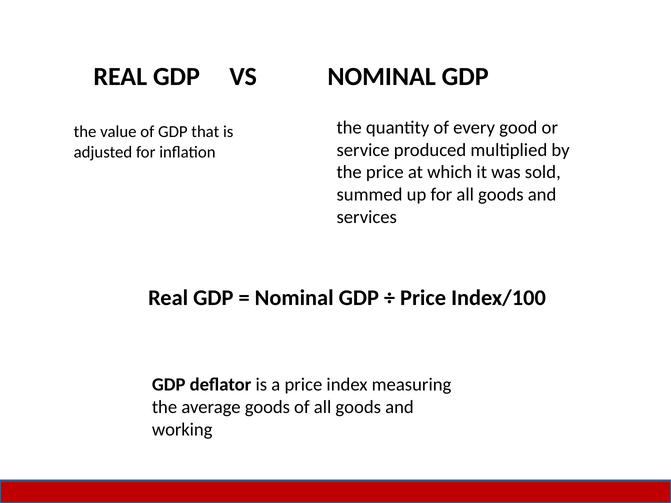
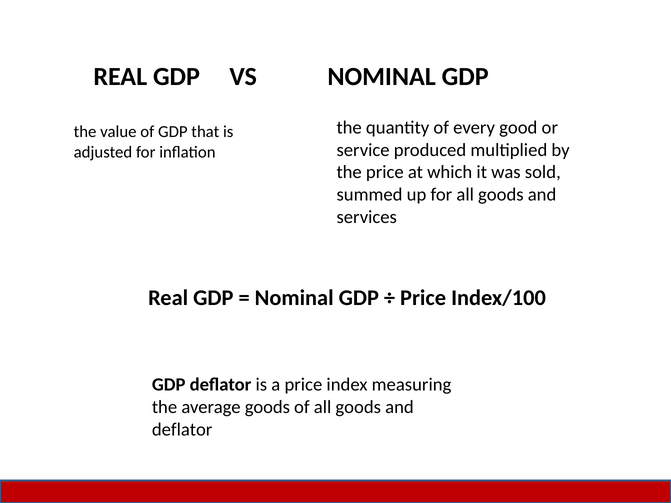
working at (182, 430): working -> deflator
